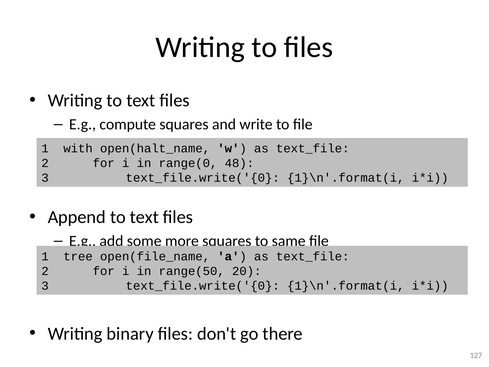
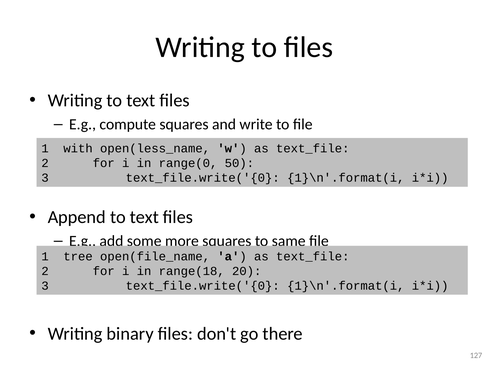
open(halt_name: open(halt_name -> open(less_name
48: 48 -> 50
range(50: range(50 -> range(18
